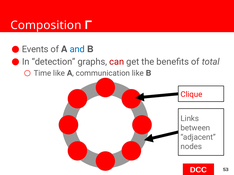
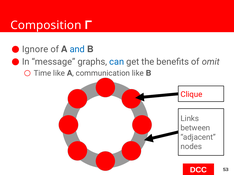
Events: Events -> Ignore
detection: detection -> message
can colour: red -> blue
total: total -> omit
